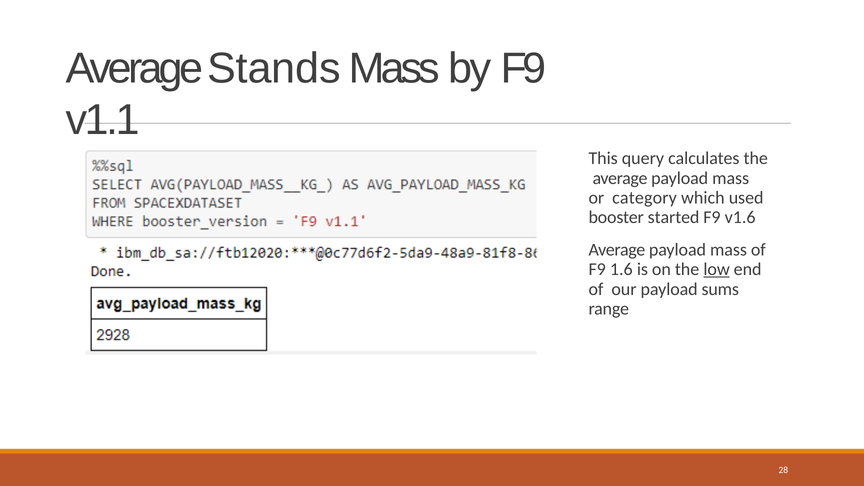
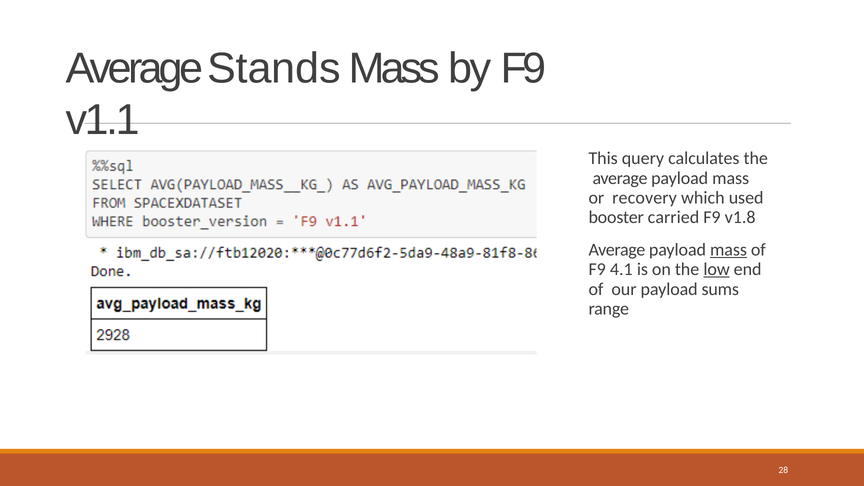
category: category -> recovery
started: started -> carried
v1.6: v1.6 -> v1.8
mass at (729, 250) underline: none -> present
1.6: 1.6 -> 4.1
